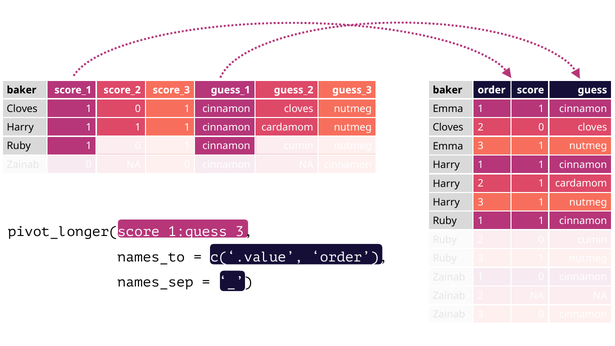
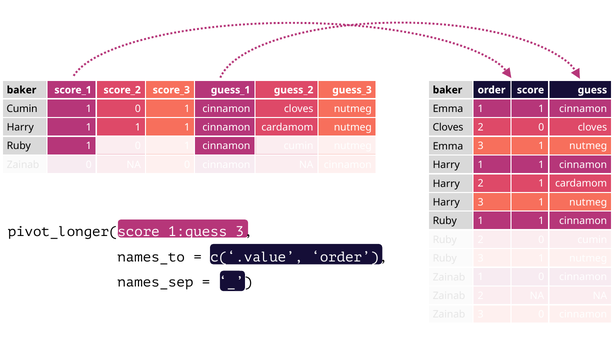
Cloves at (22, 109): Cloves -> Cumin
